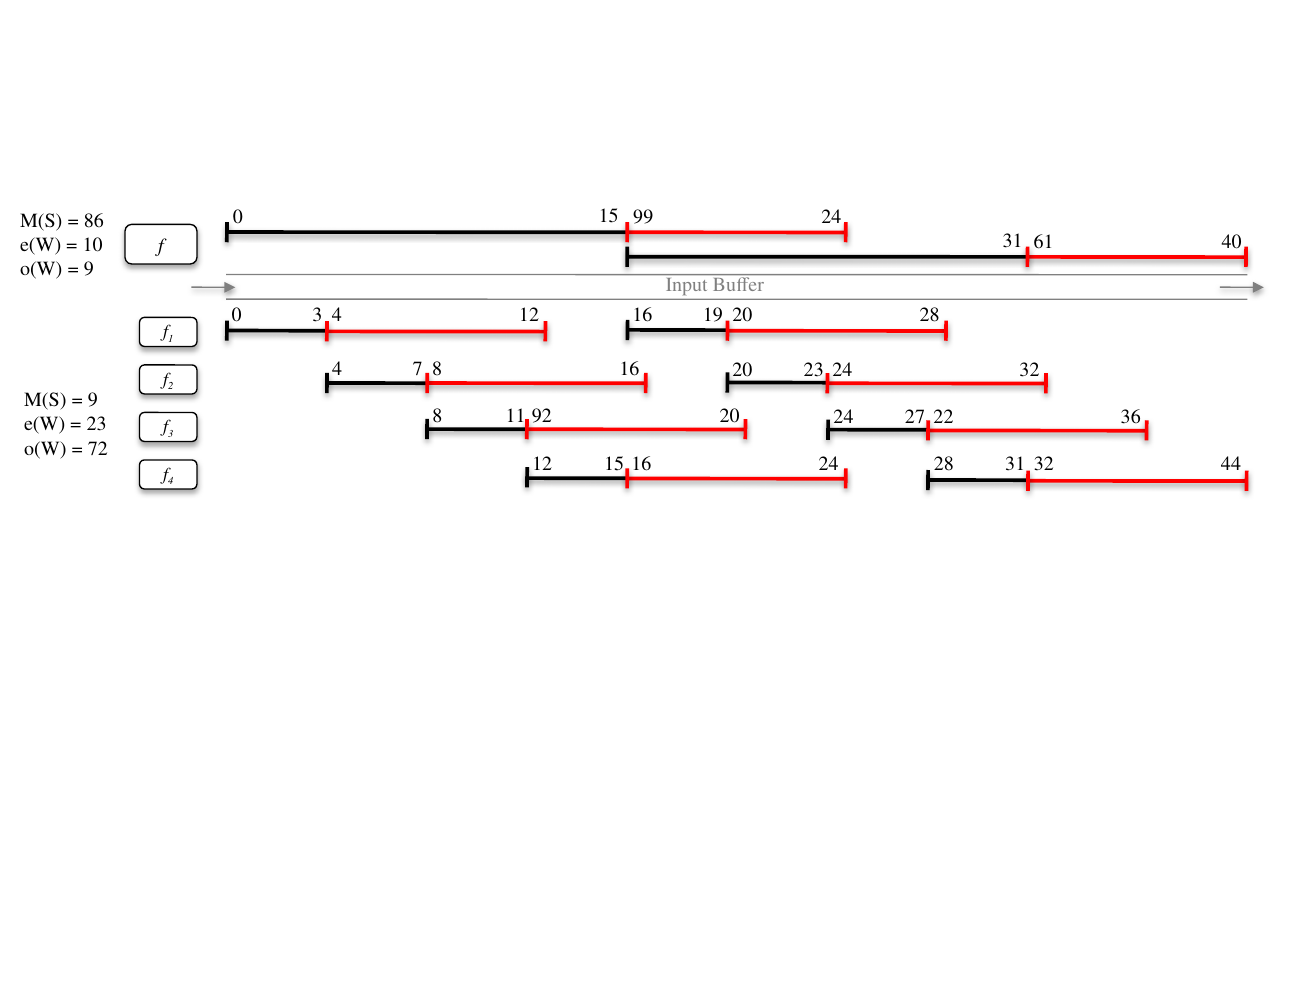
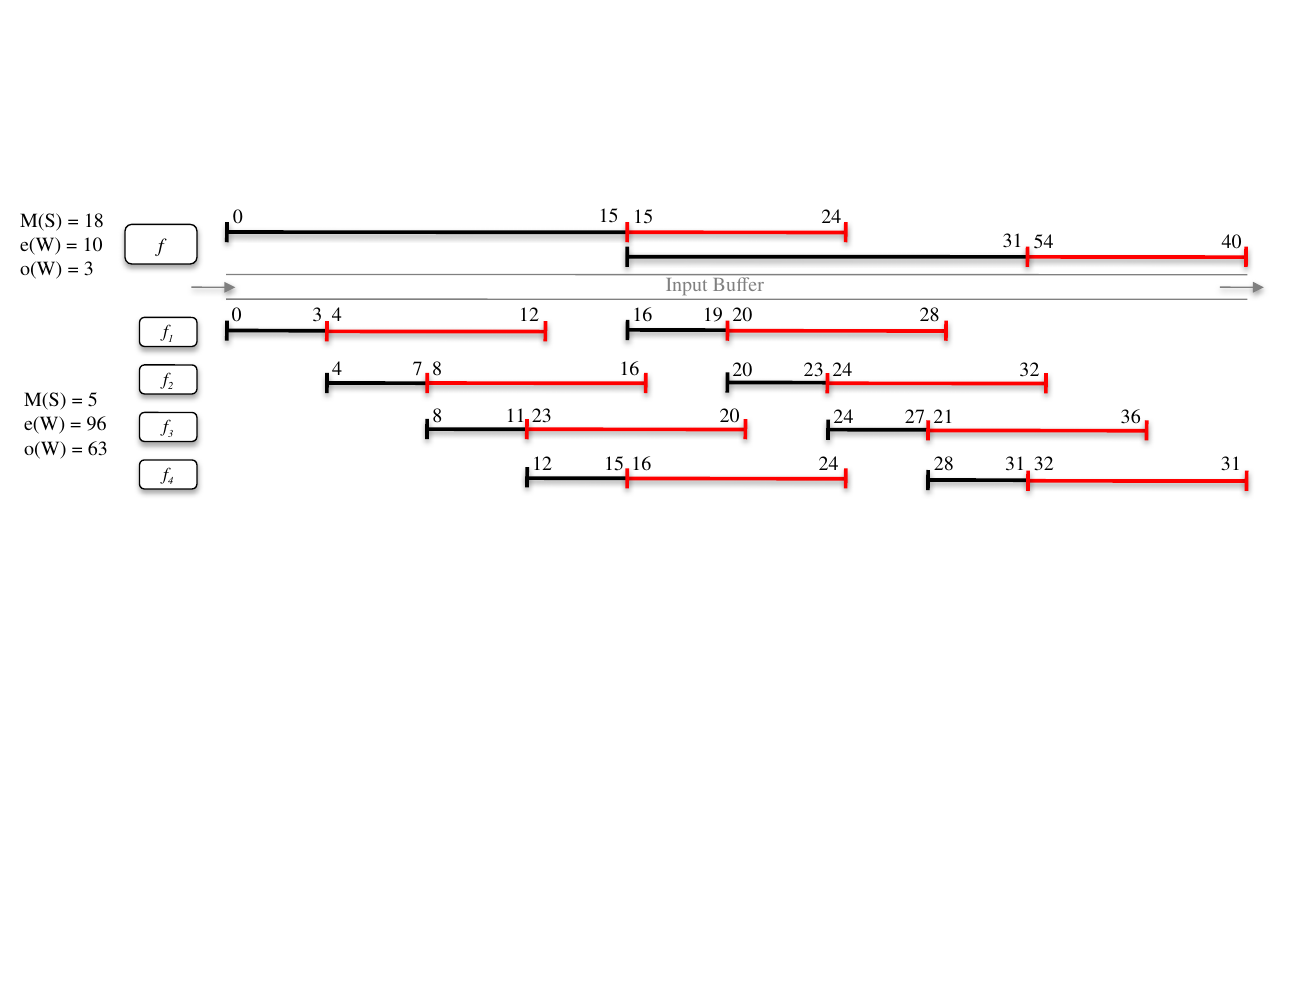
15 99: 99 -> 15
86: 86 -> 18
61: 61 -> 54
9 at (89, 269): 9 -> 3
9 at (93, 400): 9 -> 5
11 92: 92 -> 23
22: 22 -> 21
23 at (97, 424): 23 -> 96
72: 72 -> 63
32 44: 44 -> 31
